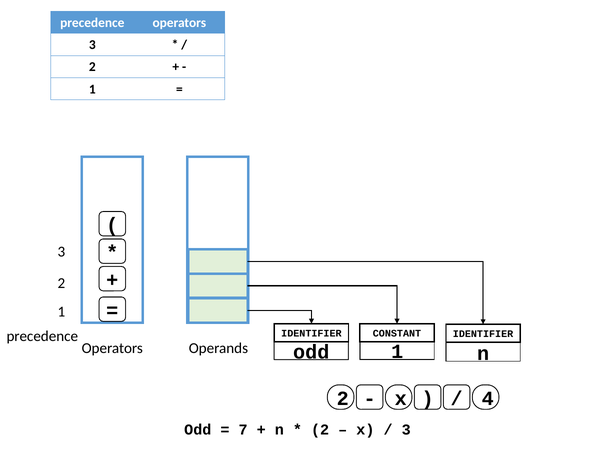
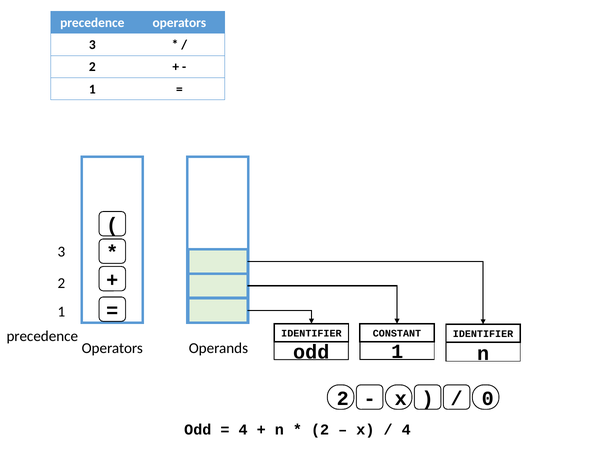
4: 4 -> 0
7 at (243, 430): 7 -> 4
3 at (406, 430): 3 -> 4
